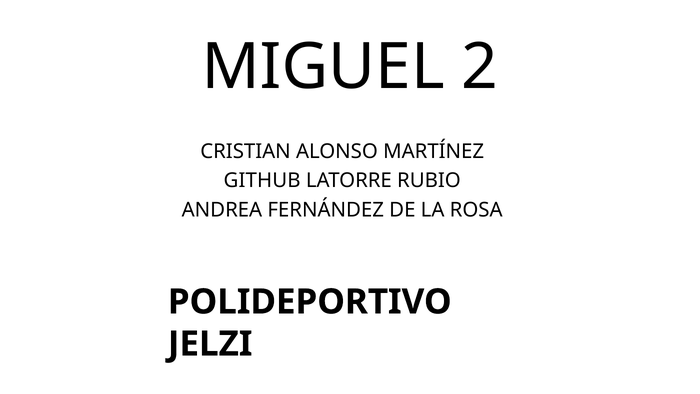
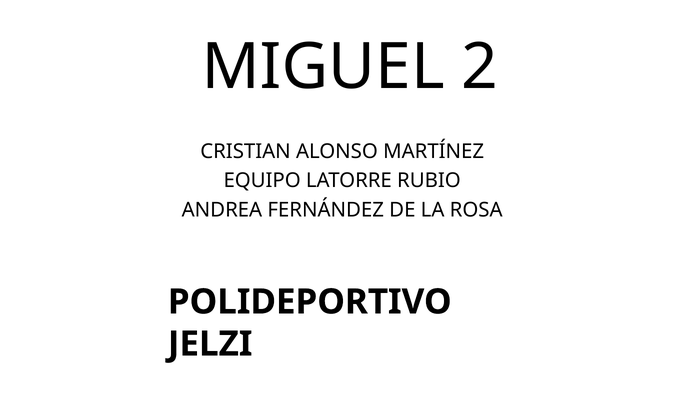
GITHUB: GITHUB -> EQUIPO
